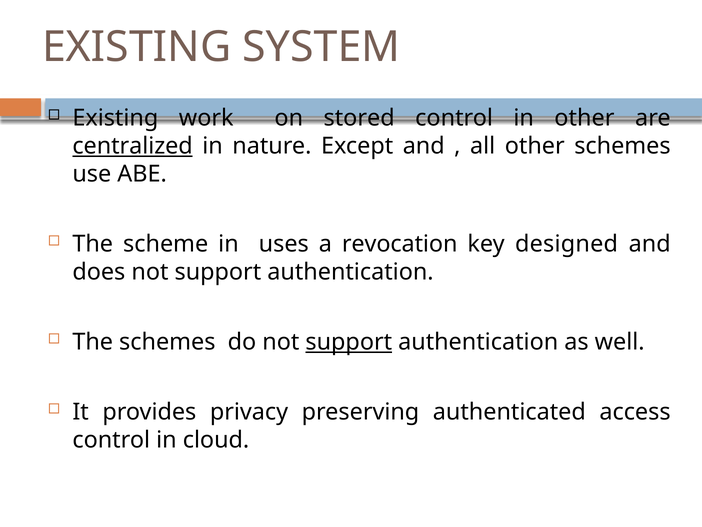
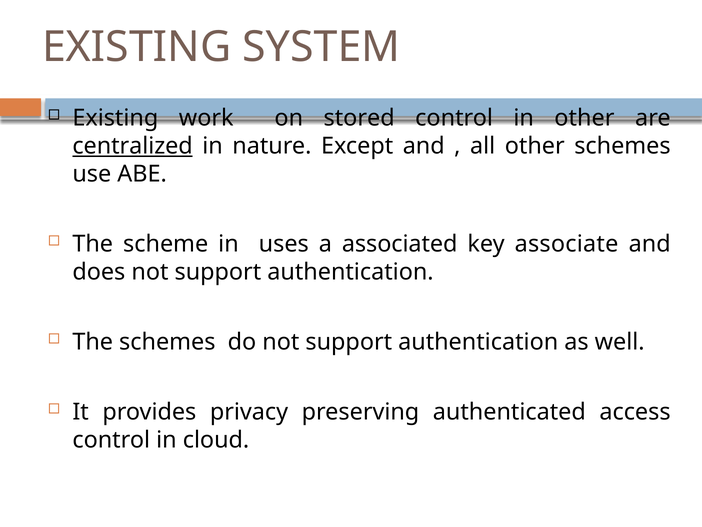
revocation: revocation -> associated
designed: designed -> associate
support at (349, 342) underline: present -> none
